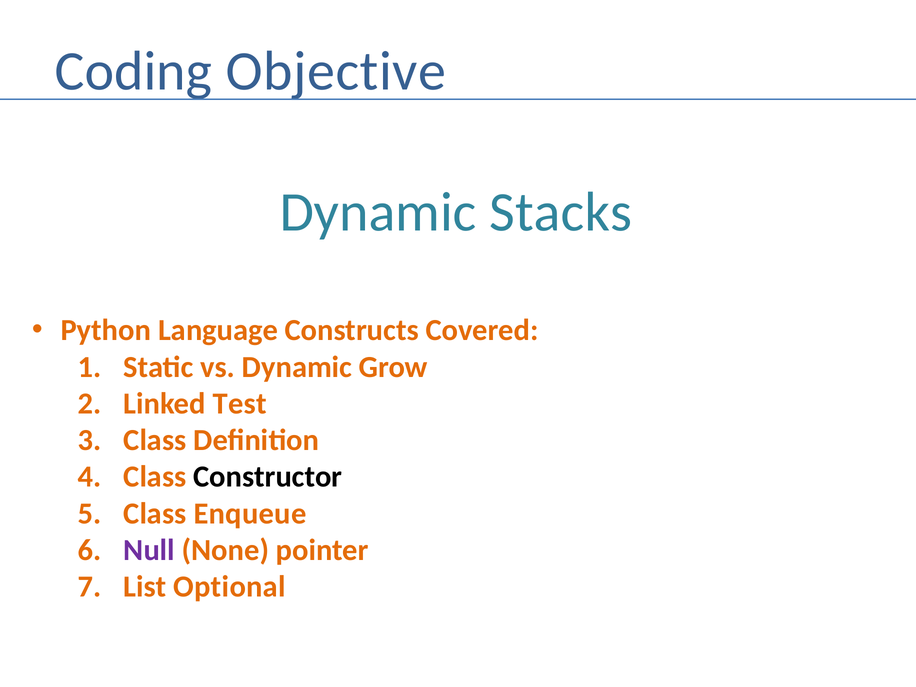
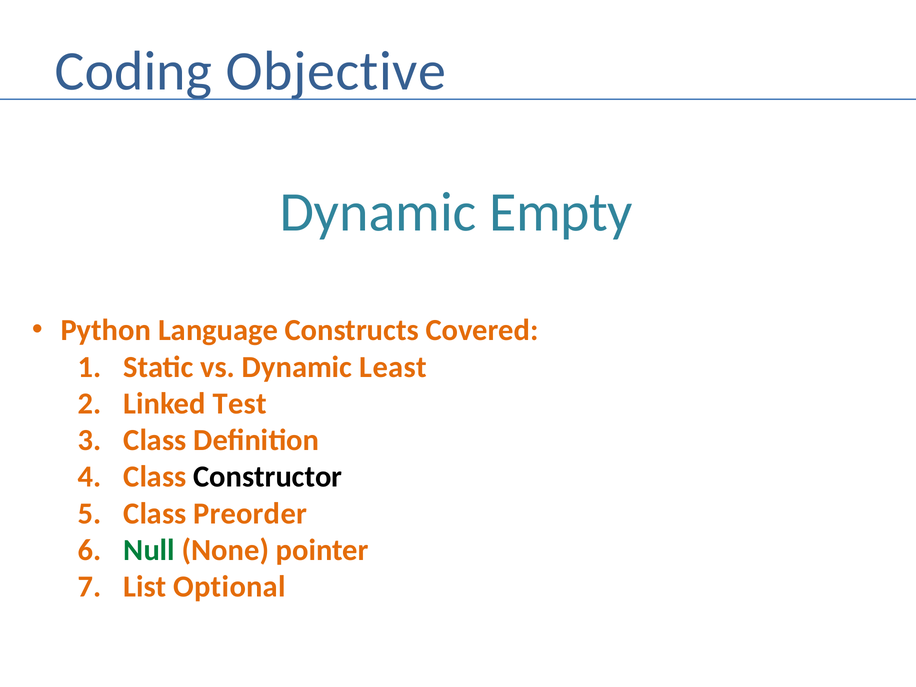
Stacks: Stacks -> Empty
Grow: Grow -> Least
Enqueue: Enqueue -> Preorder
Null colour: purple -> green
